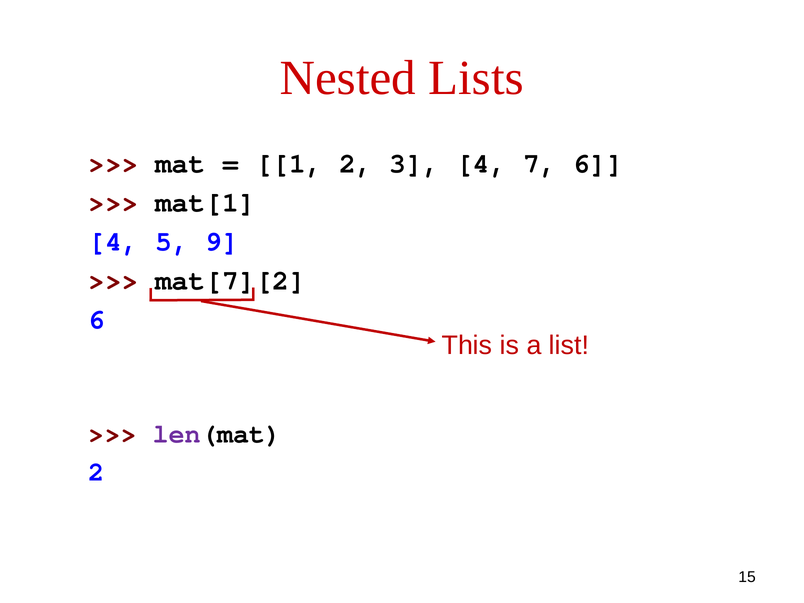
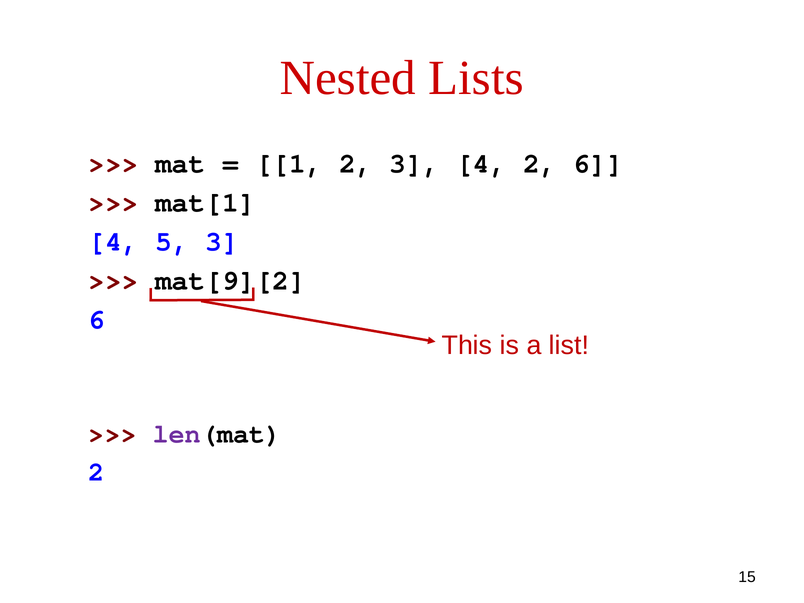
4 7: 7 -> 2
5 9: 9 -> 3
mat[7][2: mat[7][2 -> mat[9][2
